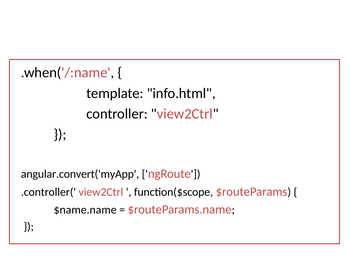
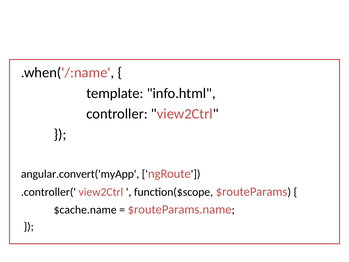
$name.name: $name.name -> $cache.name
